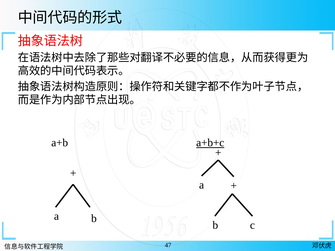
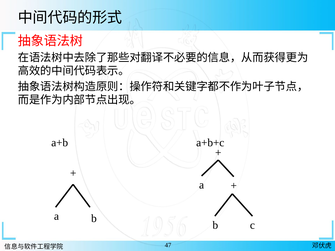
a+b+c underline: present -> none
